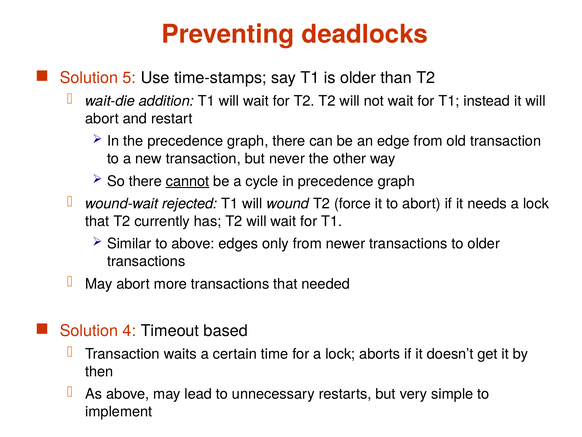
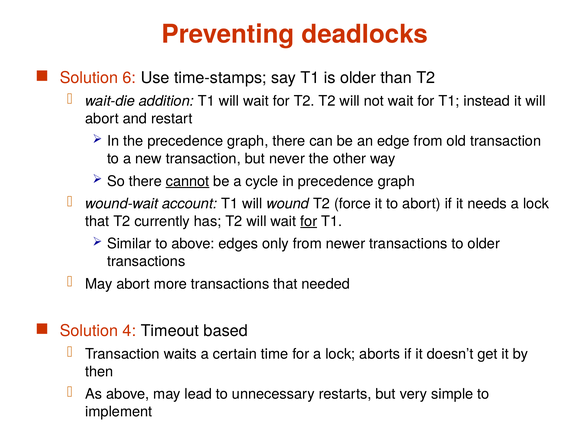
5: 5 -> 6
rejected: rejected -> account
for at (309, 221) underline: none -> present
